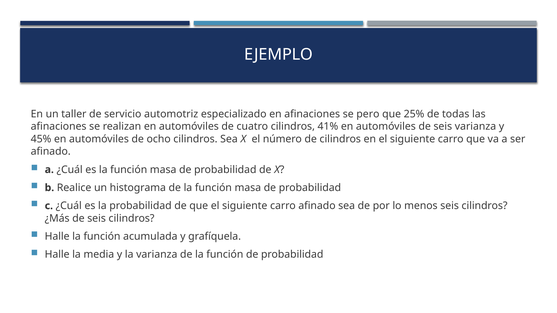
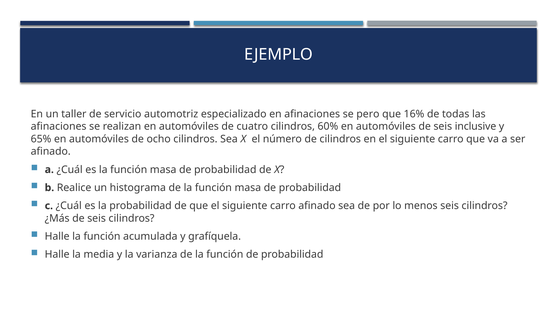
25%: 25% -> 16%
41%: 41% -> 60%
seis varianza: varianza -> inclusive
45%: 45% -> 65%
